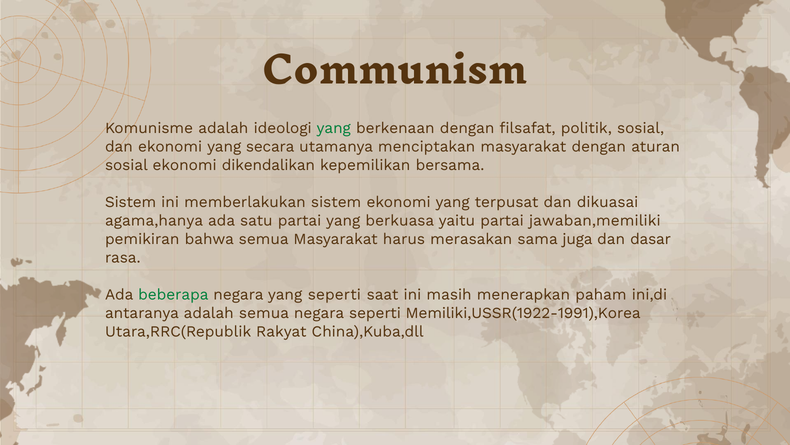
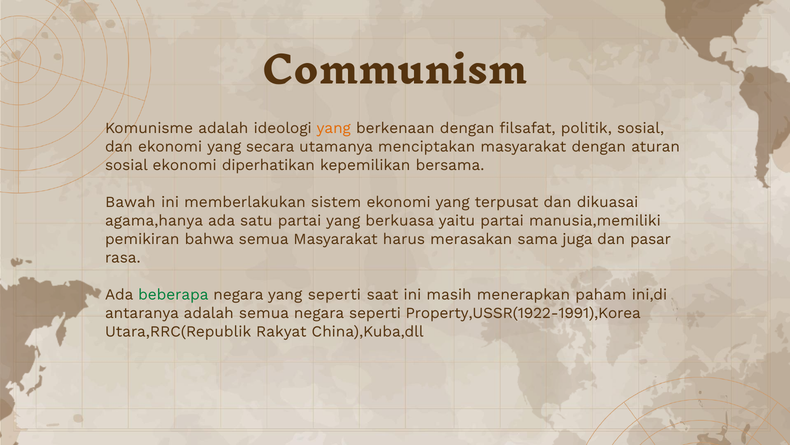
yang at (334, 128) colour: green -> orange
dikendalikan: dikendalikan -> diperhatikan
Sistem at (131, 202): Sistem -> Bawah
jawaban,memiliki: jawaban,memiliki -> manusia,memiliki
dasar: dasar -> pasar
Memiliki,USSR(1922-1991),Korea: Memiliki,USSR(1922-1991),Korea -> Property,USSR(1922-1991),Korea
